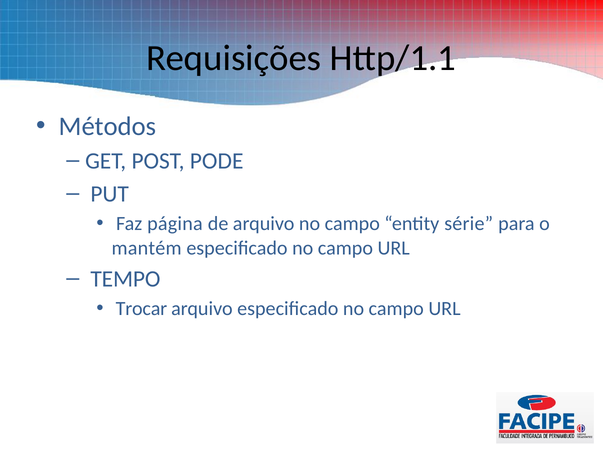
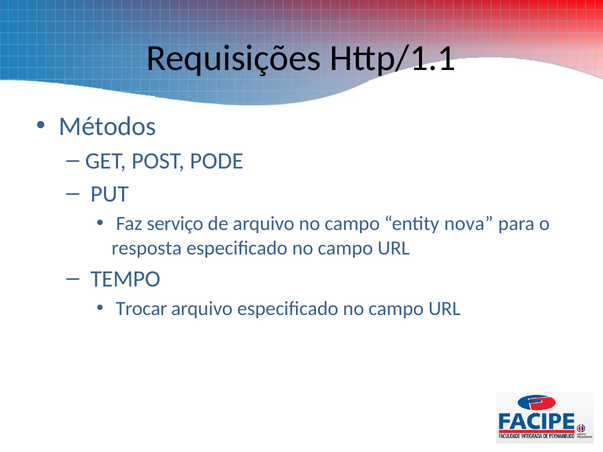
página: página -> serviço
série: série -> nova
mantém: mantém -> resposta
